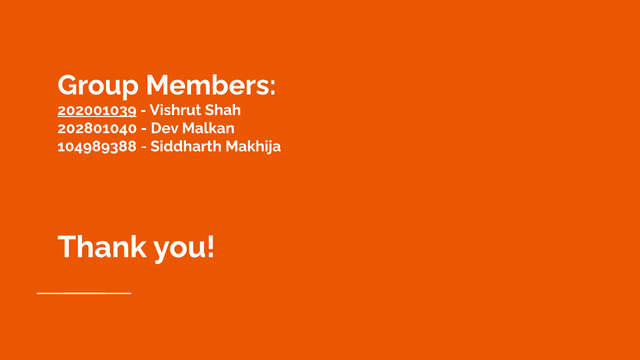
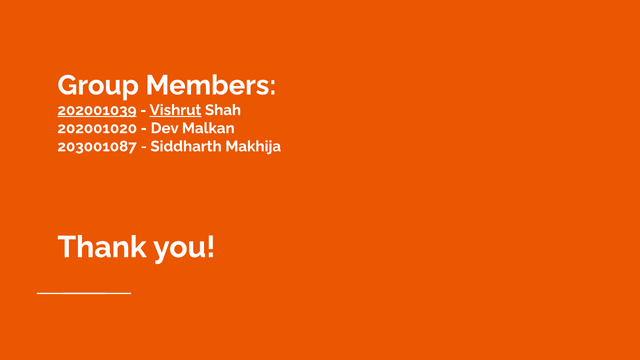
Vishrut underline: none -> present
202801040: 202801040 -> 202001020
104989388: 104989388 -> 203001087
